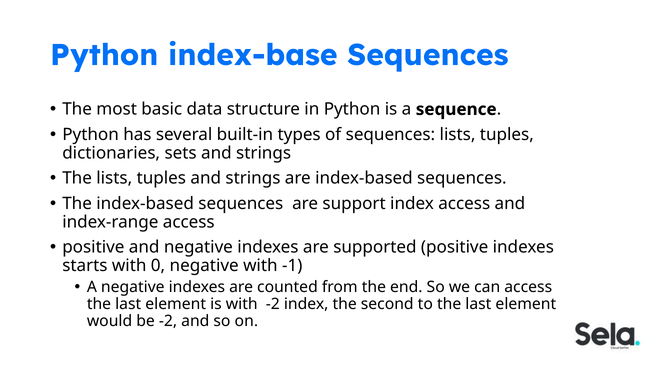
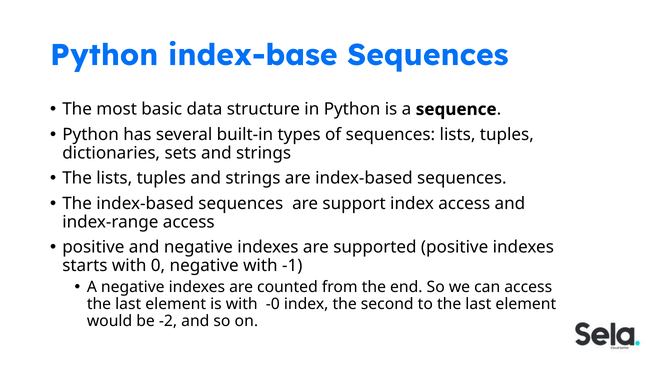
with -2: -2 -> -0
